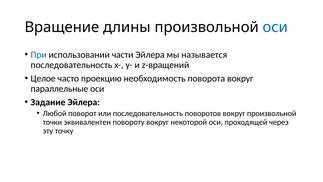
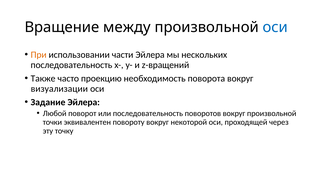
длины: длины -> между
При colour: blue -> orange
называется: называется -> нескольких
Целое: Целое -> Также
параллельные: параллельные -> визуализации
